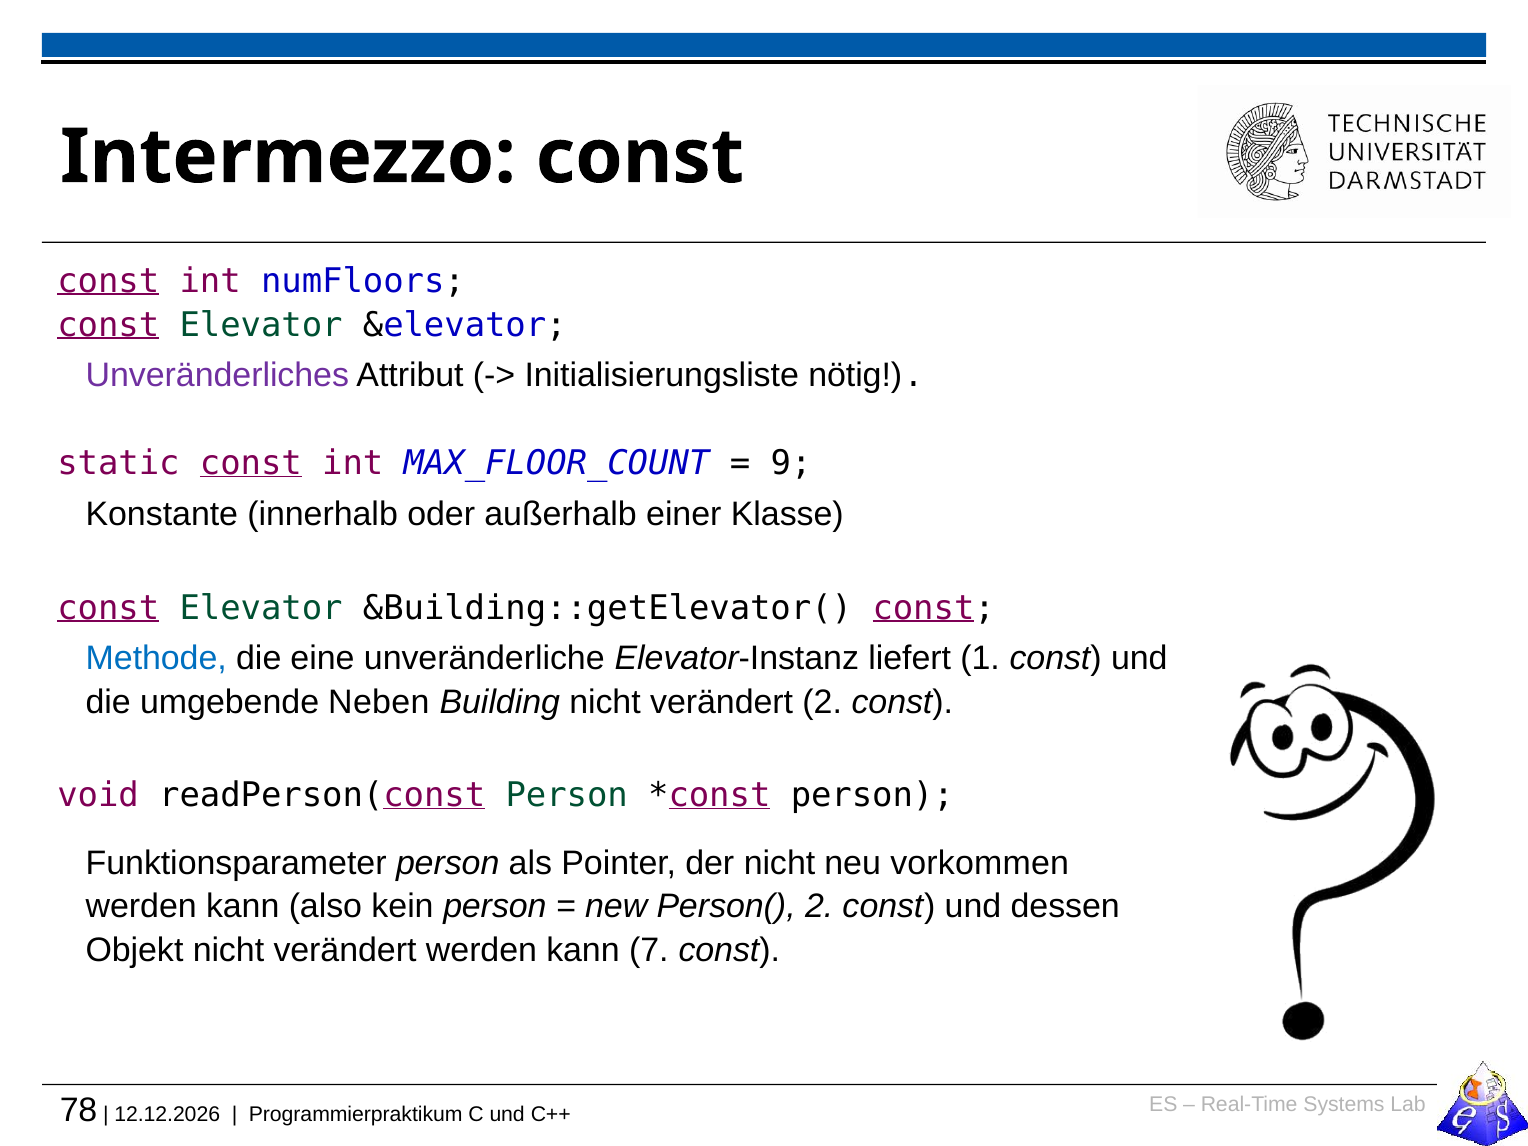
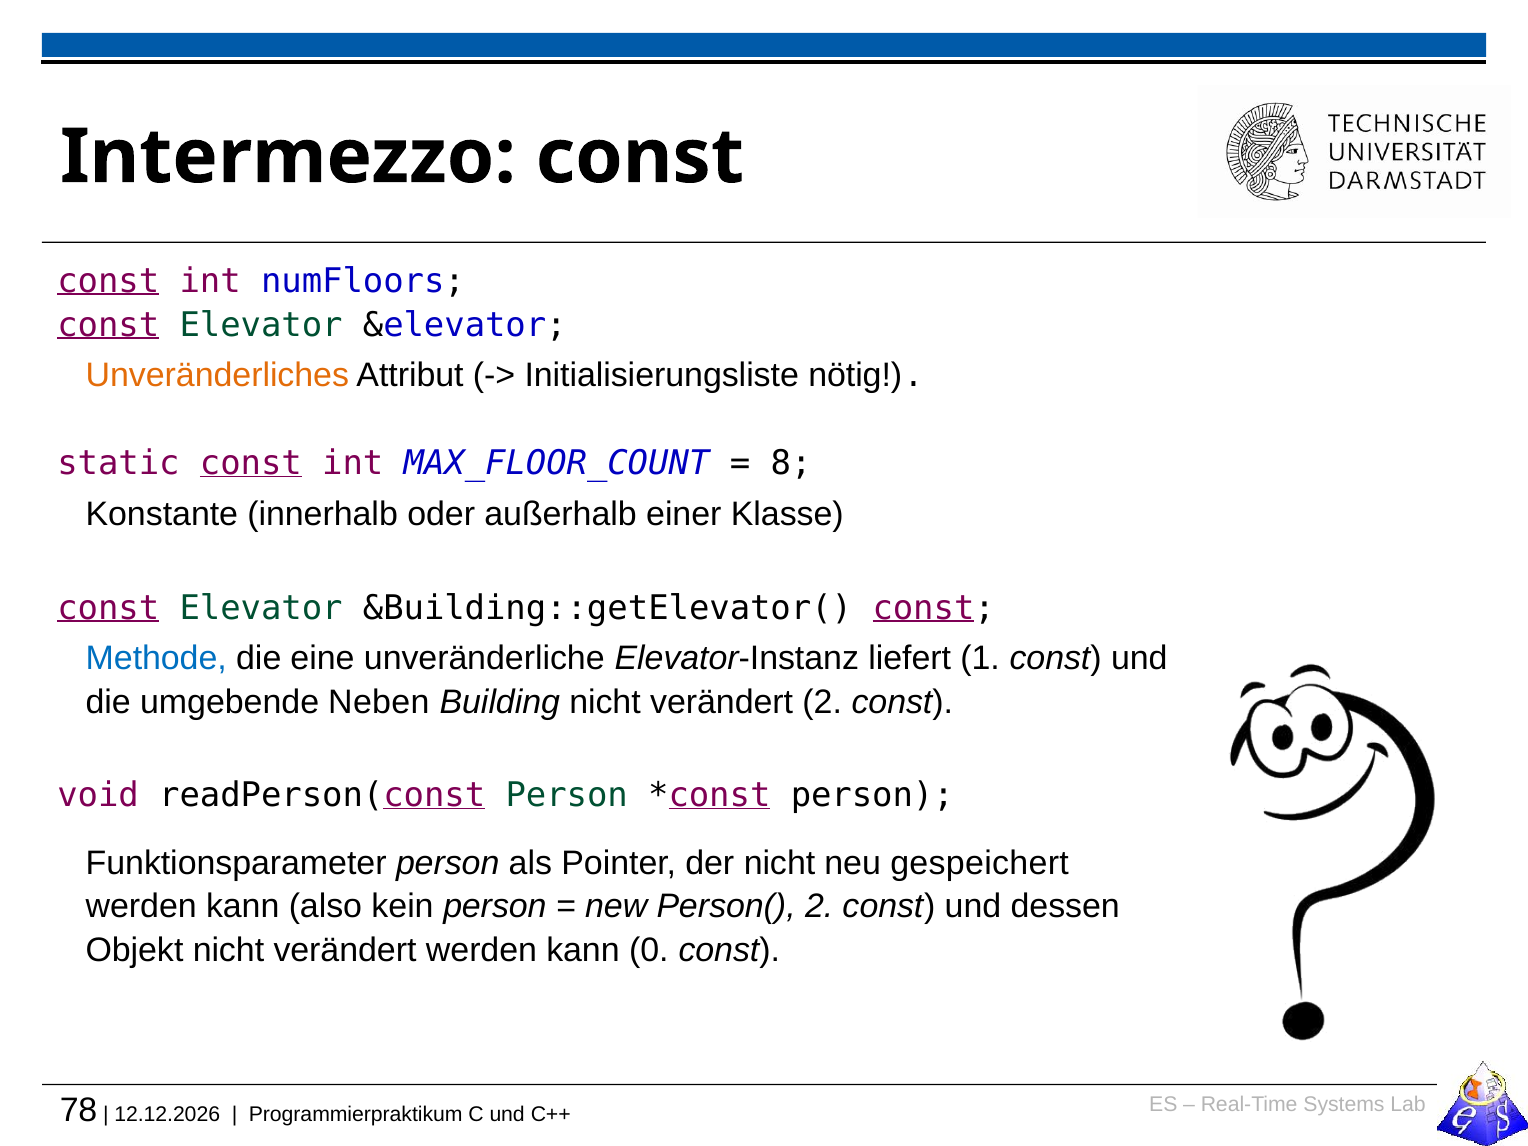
Unveränderliches colour: purple -> orange
9: 9 -> 8
vorkommen: vorkommen -> gespeichert
7: 7 -> 0
